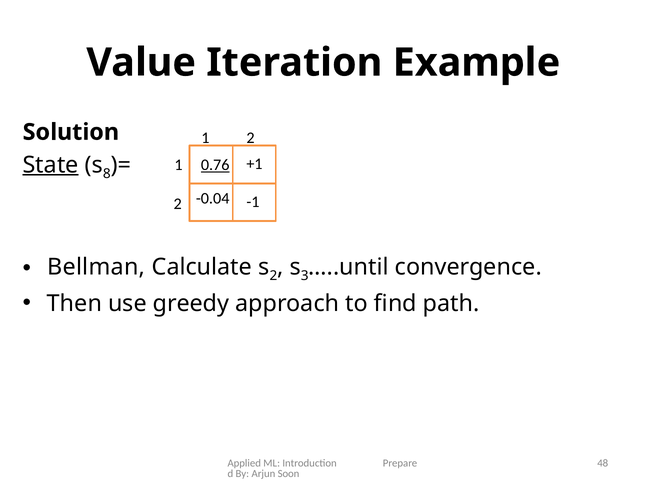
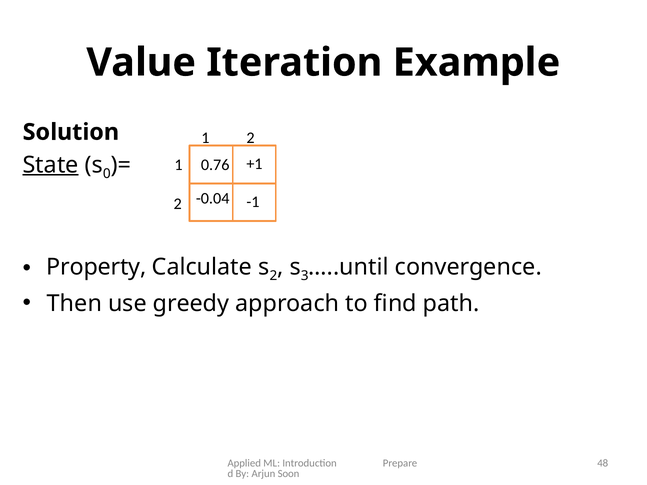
0.76 underline: present -> none
8: 8 -> 0
Bellman: Bellman -> Property
